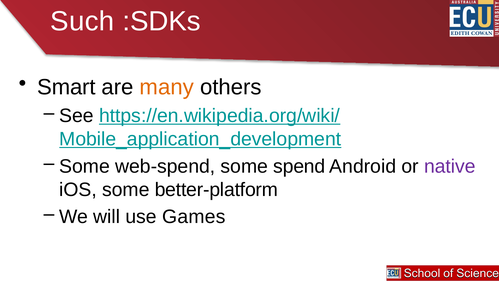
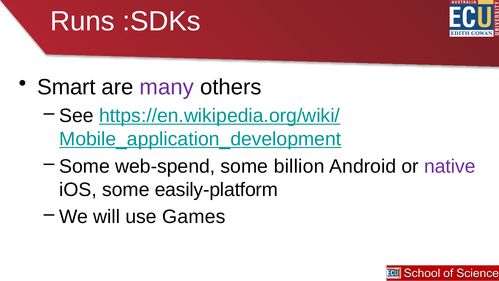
Such: Such -> Runs
many colour: orange -> purple
spend: spend -> billion
better-platform: better-platform -> easily-platform
